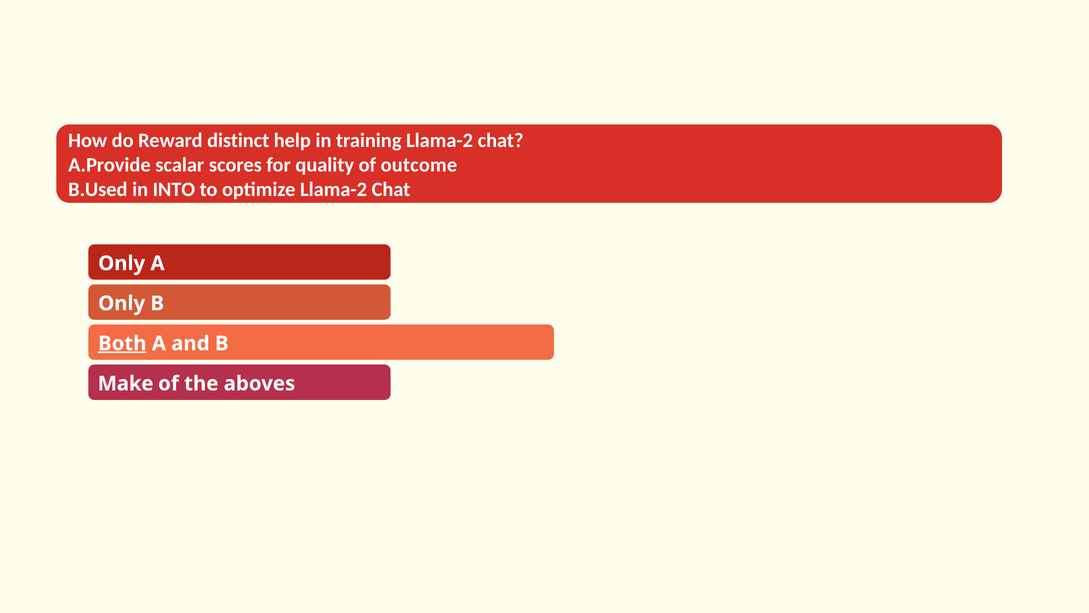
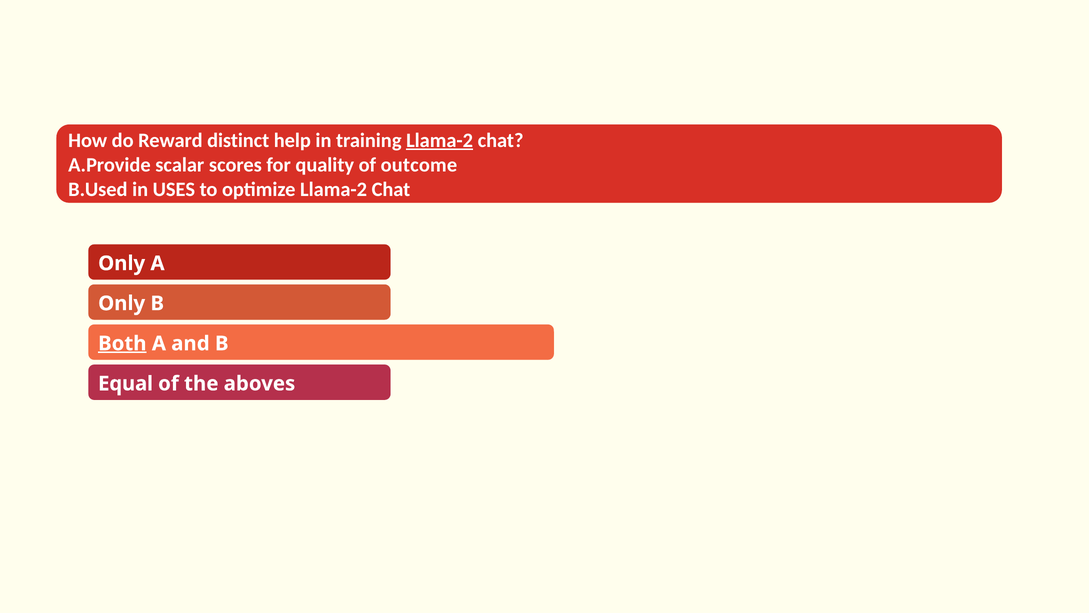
Llama-2 at (440, 140) underline: none -> present
INTO: INTO -> USES
Make: Make -> Equal
